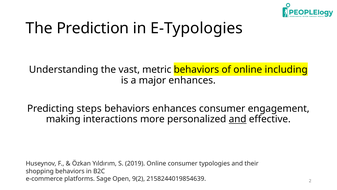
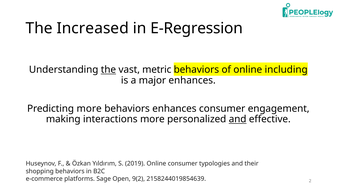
Prediction: Prediction -> Increased
E-Typologies: E-Typologies -> E-Regression
the at (108, 70) underline: none -> present
Predicting steps: steps -> more
